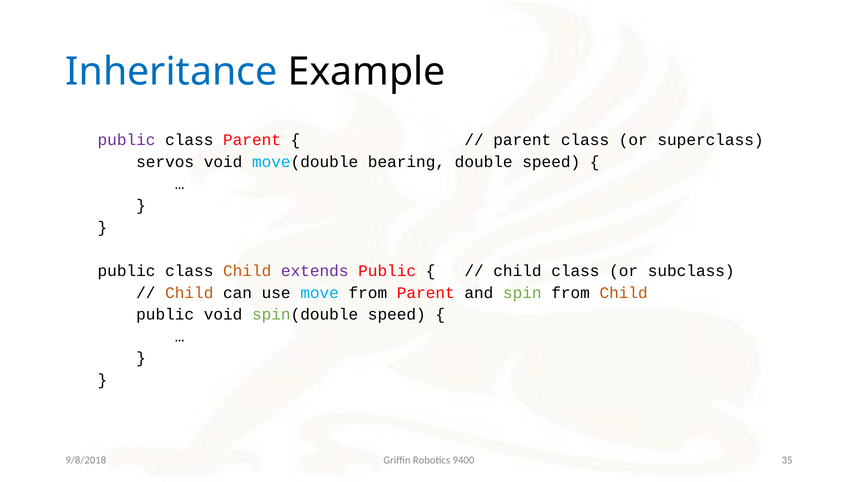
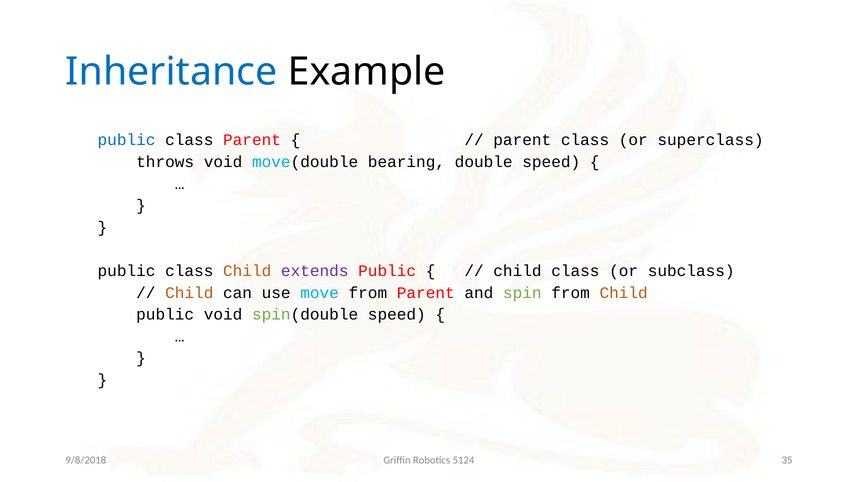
public at (127, 140) colour: purple -> blue
servos: servos -> throws
9400: 9400 -> 5124
